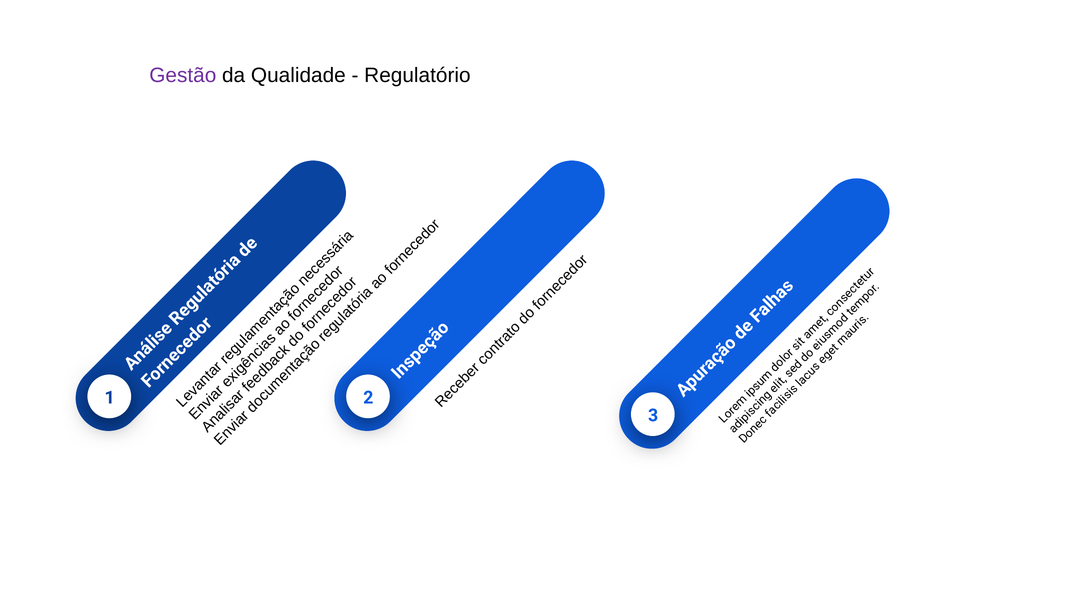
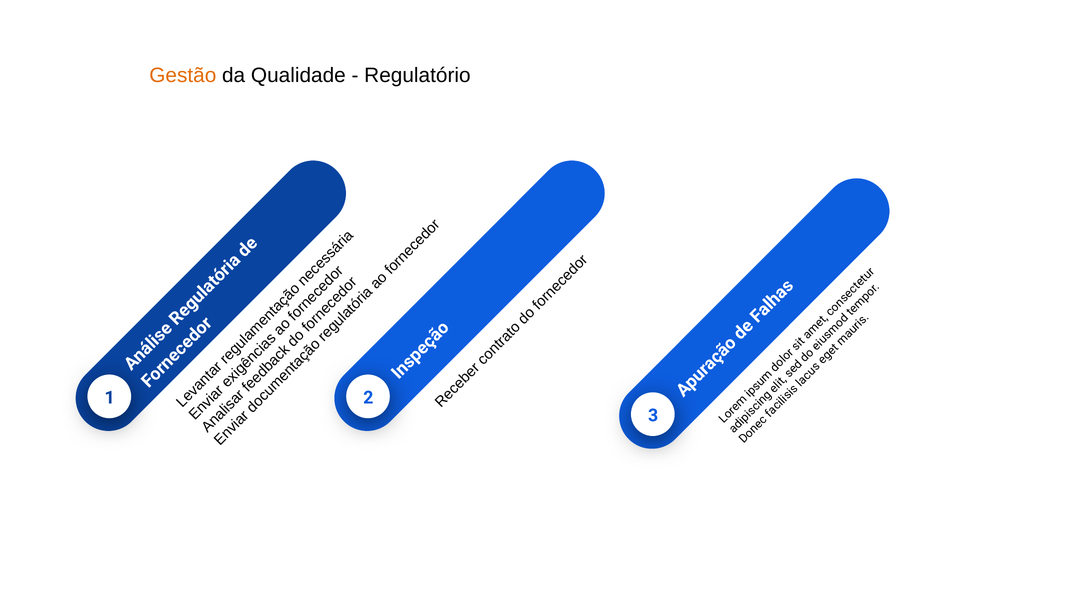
Gestão colour: purple -> orange
